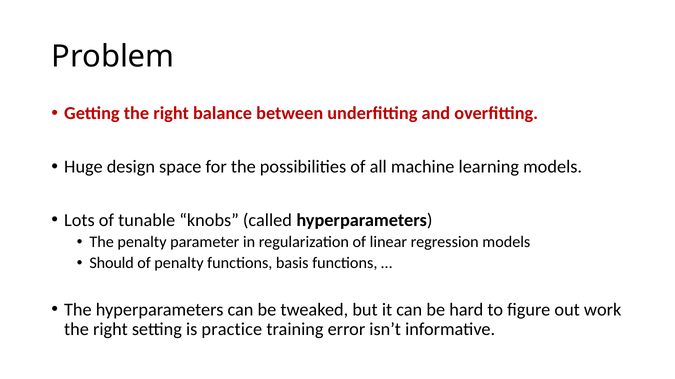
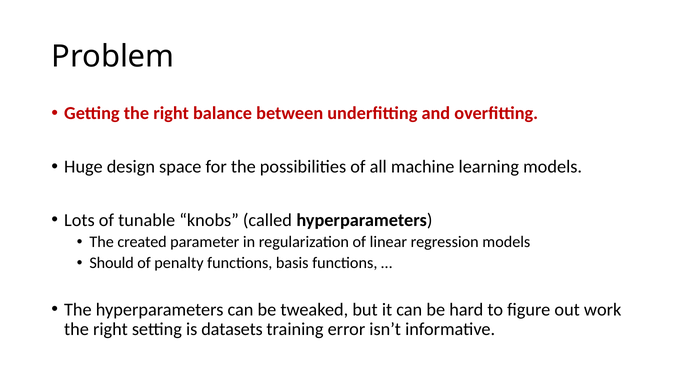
The penalty: penalty -> created
practice: practice -> datasets
